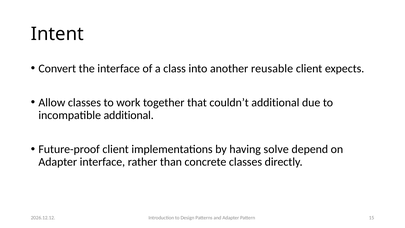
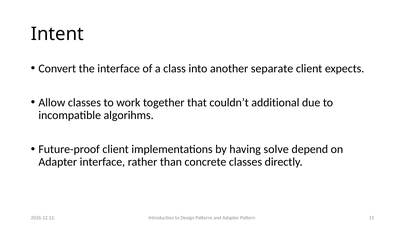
reusable: reusable -> separate
incompatible additional: additional -> algorihms
